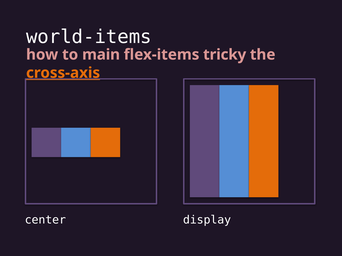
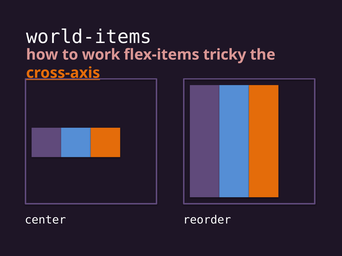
main: main -> work
display: display -> reorder
